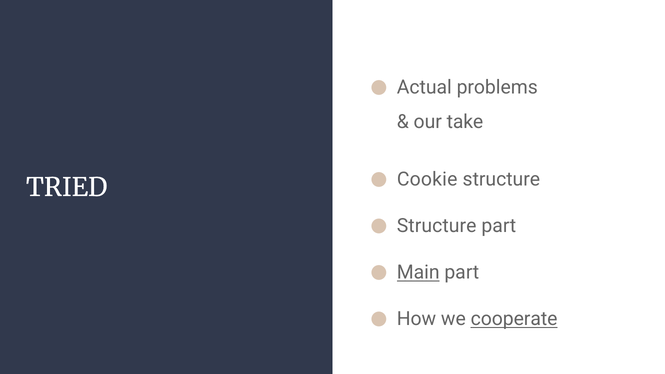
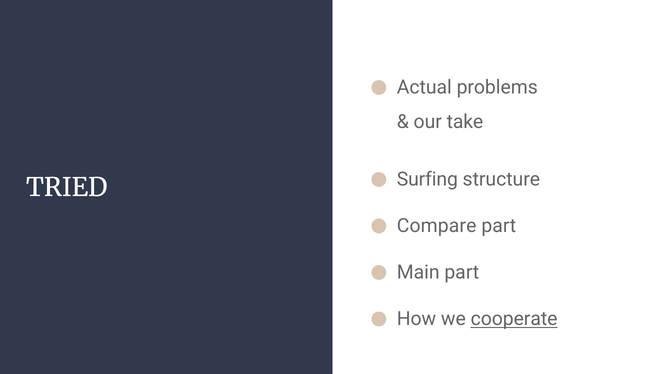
Cookie: Cookie -> Surfing
Structure at (437, 226): Structure -> Compare
Main underline: present -> none
